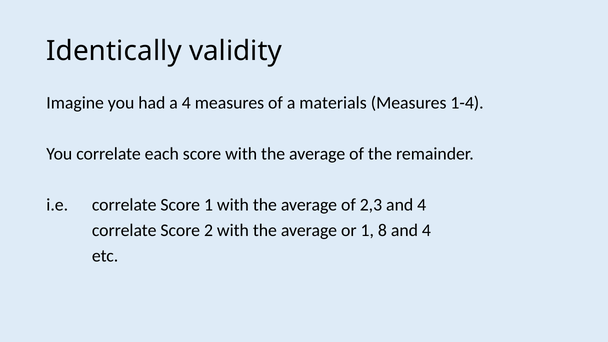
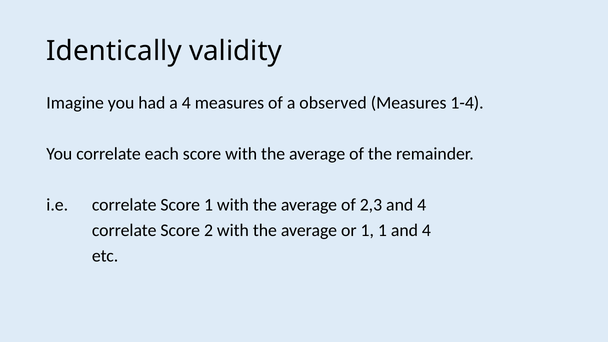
materials: materials -> observed
1 8: 8 -> 1
